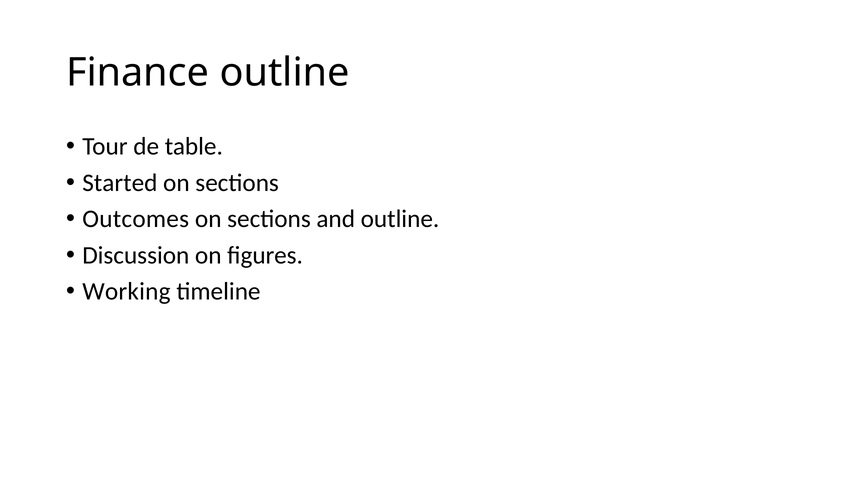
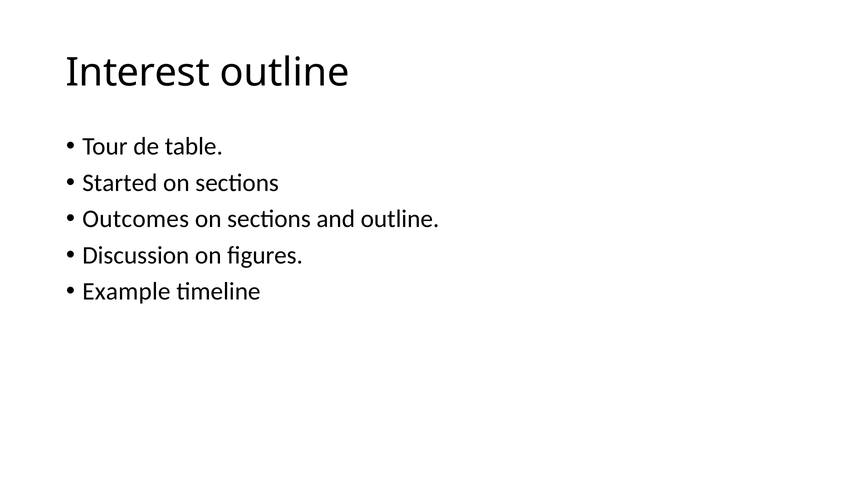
Finance: Finance -> Interest
Working: Working -> Example
